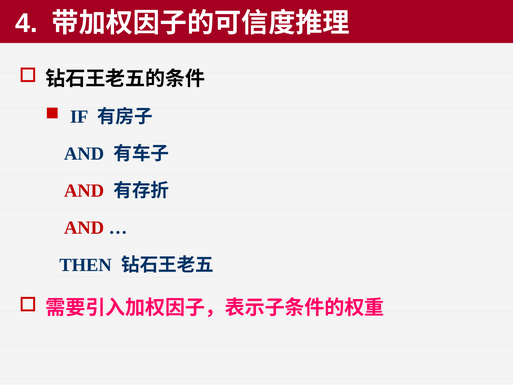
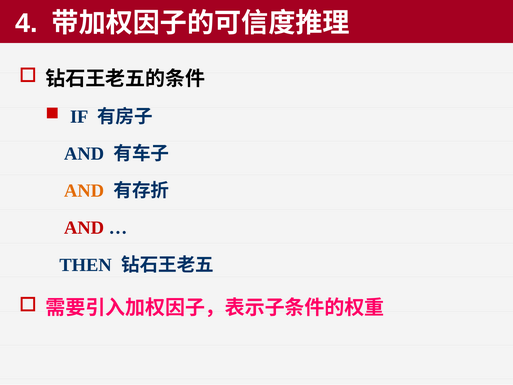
AND at (84, 191) colour: red -> orange
